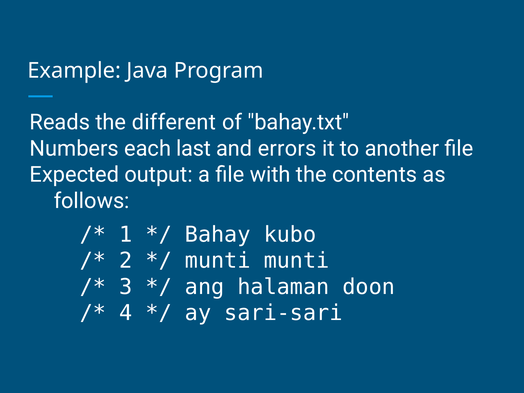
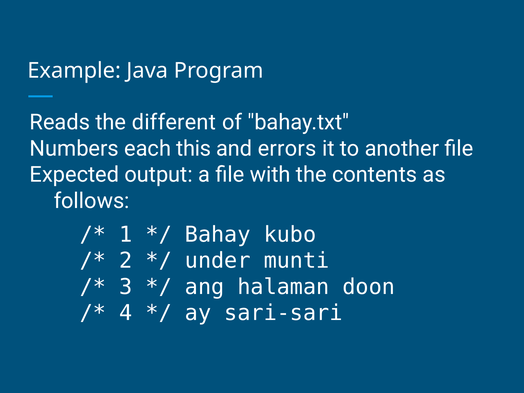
last: last -> this
munti at (218, 261): munti -> under
